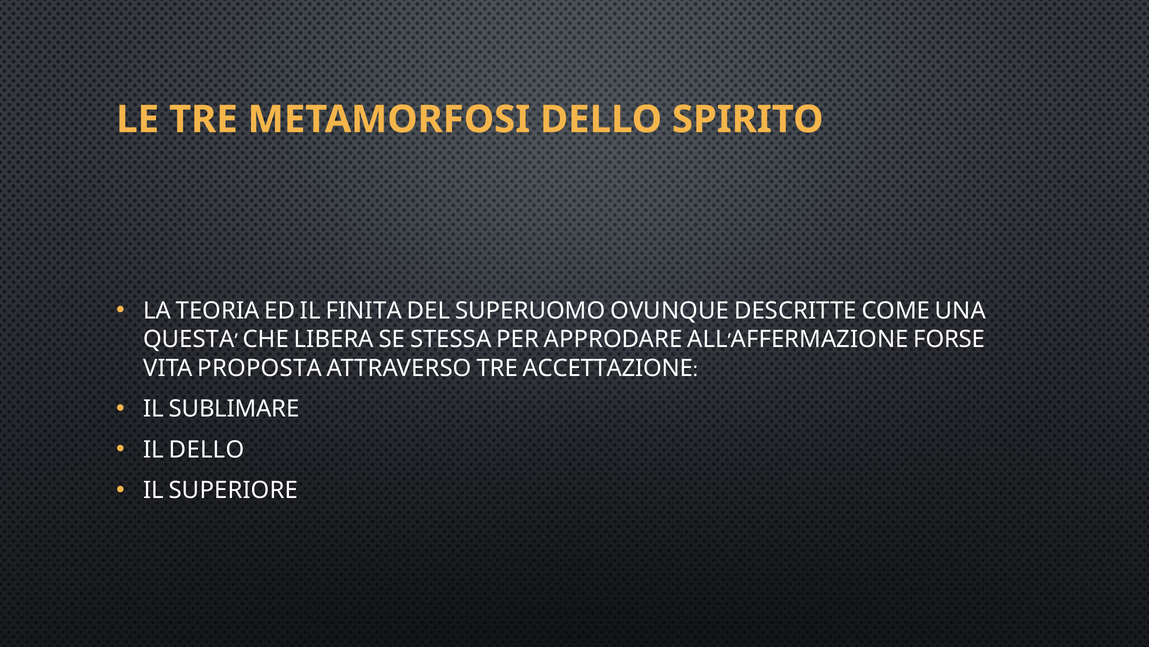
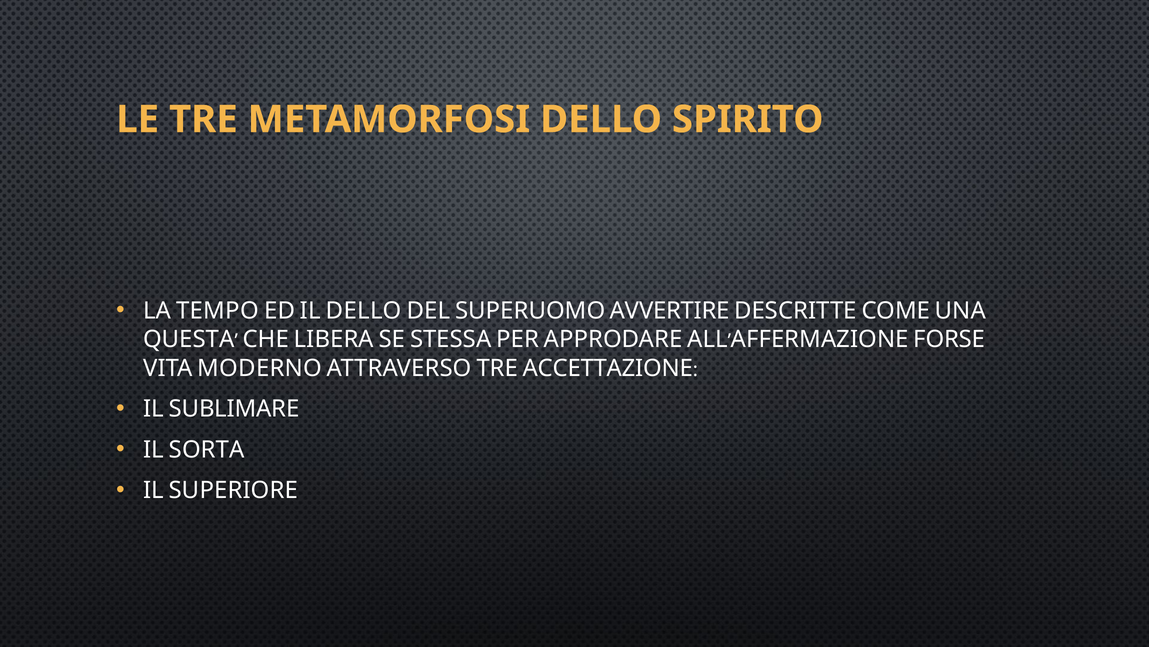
TEORIA: TEORIA -> TEMPO
IL FINITA: FINITA -> DELLO
OVUNQUE: OVUNQUE -> AVVERTIRE
PROPOSTA: PROPOSTA -> MODERNO
IL DELLO: DELLO -> SORTA
